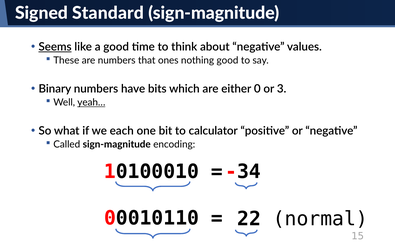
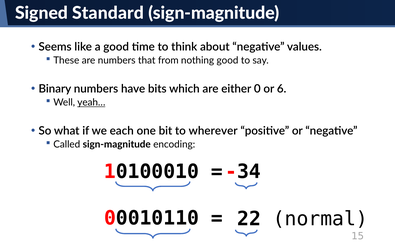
Seems underline: present -> none
ones: ones -> from
3: 3 -> 6
calculator: calculator -> wherever
